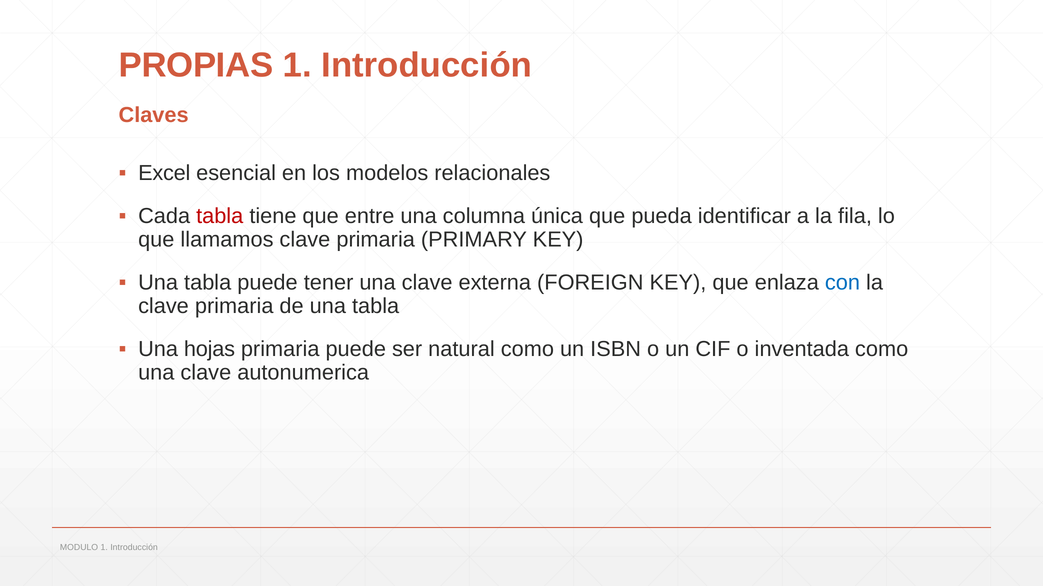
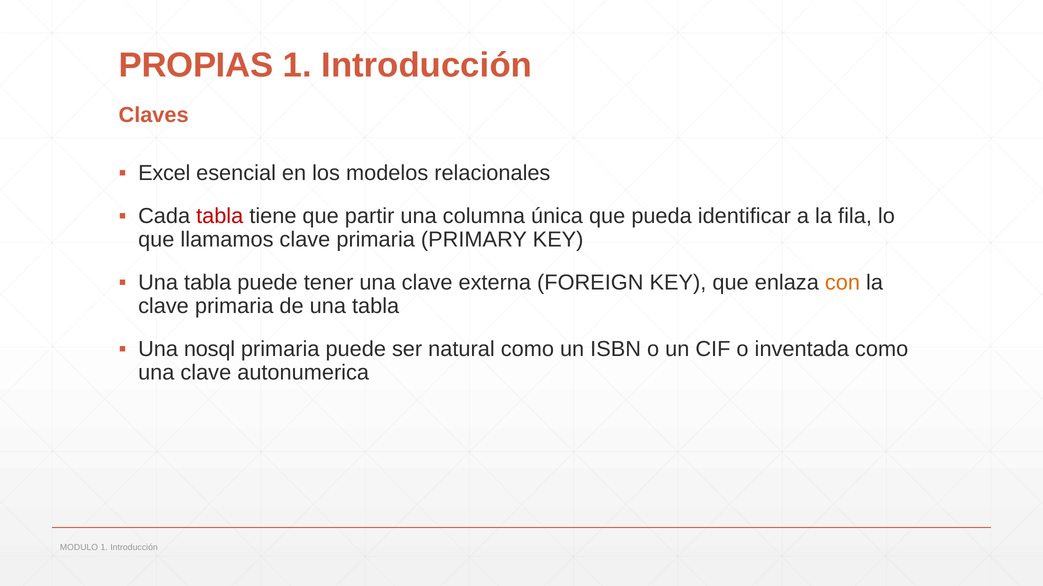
entre: entre -> partir
con colour: blue -> orange
hojas: hojas -> nosql
